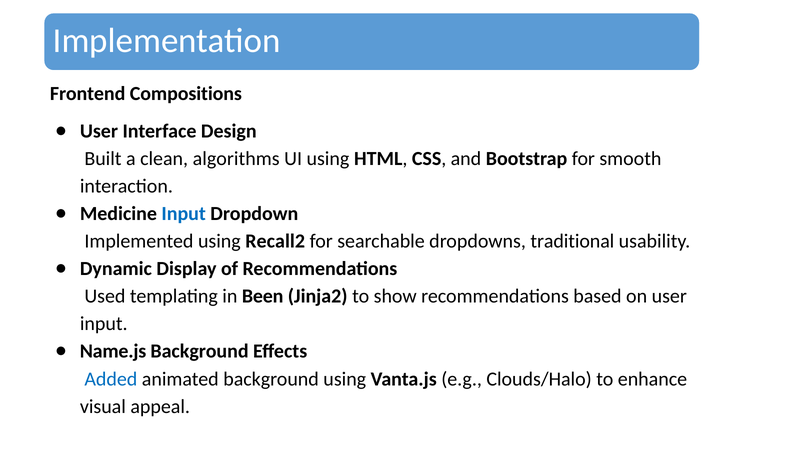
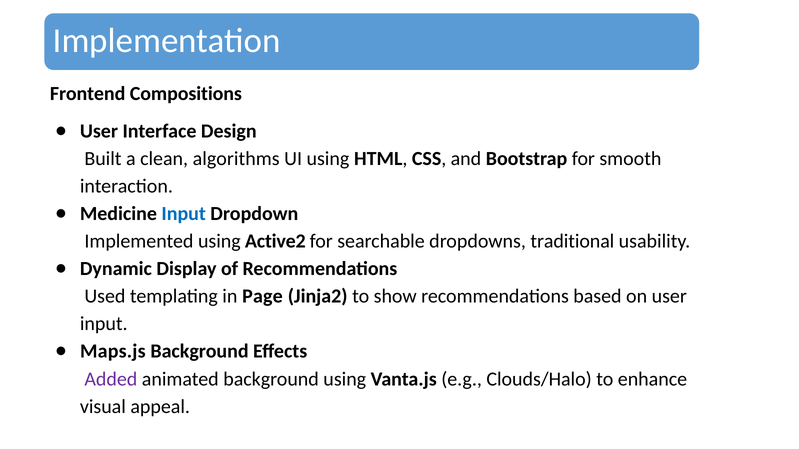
Recall2: Recall2 -> Active2
Been: Been -> Page
Name.js: Name.js -> Maps.js
Added colour: blue -> purple
